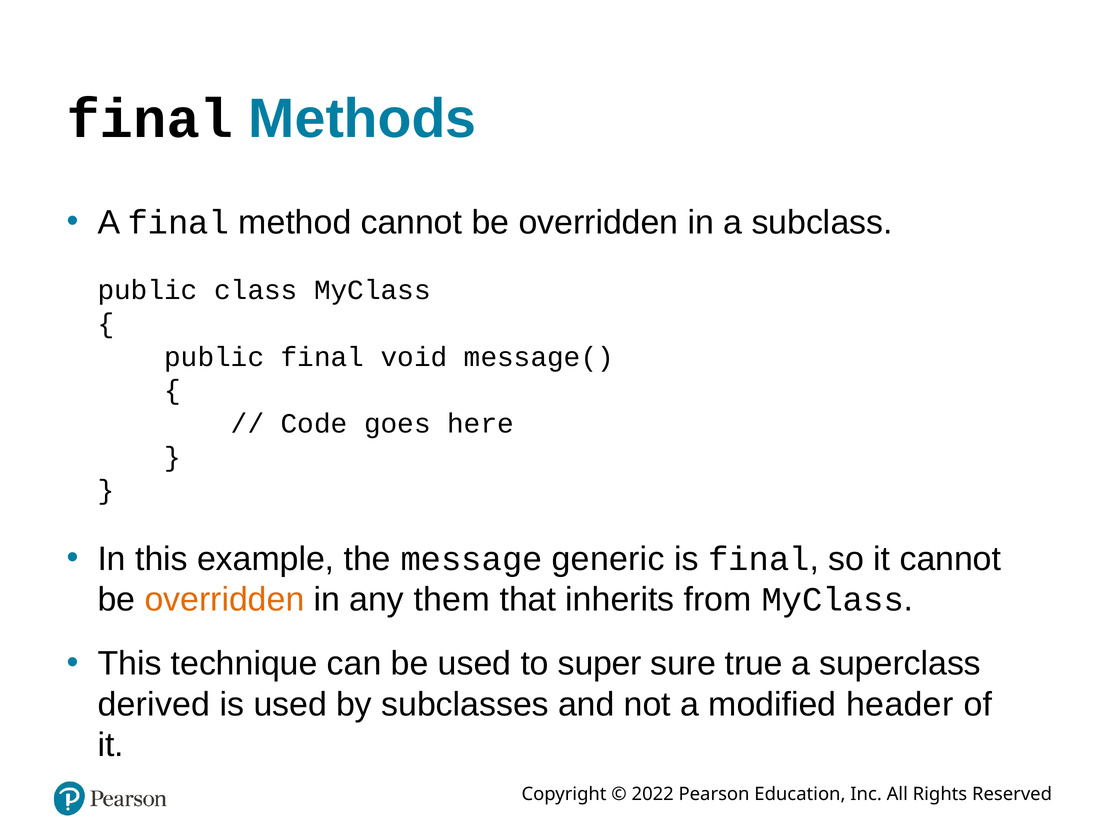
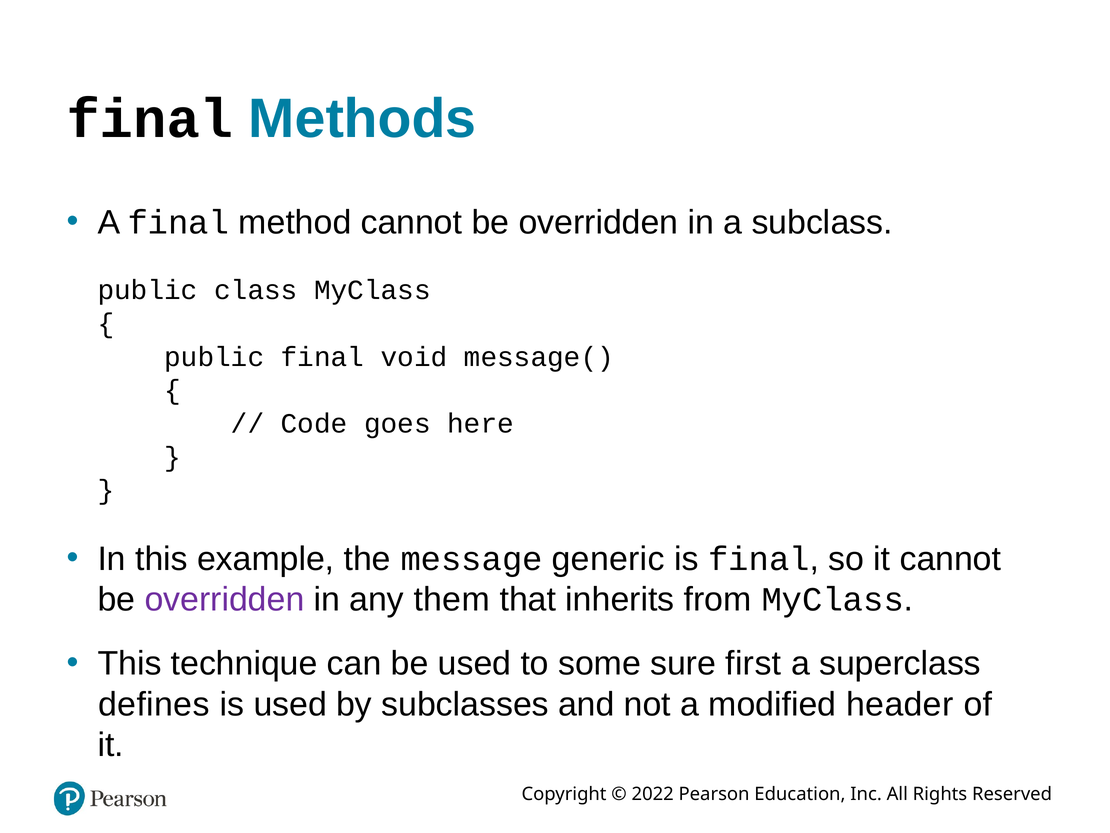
overridden at (225, 599) colour: orange -> purple
super: super -> some
true: true -> first
derived: derived -> defines
